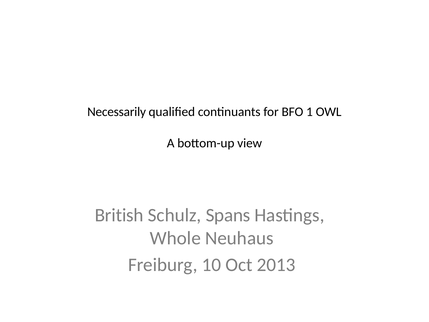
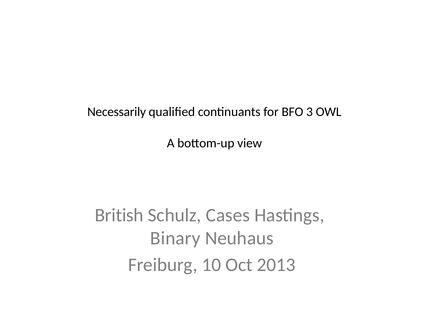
1: 1 -> 3
Spans: Spans -> Cases
Whole: Whole -> Binary
